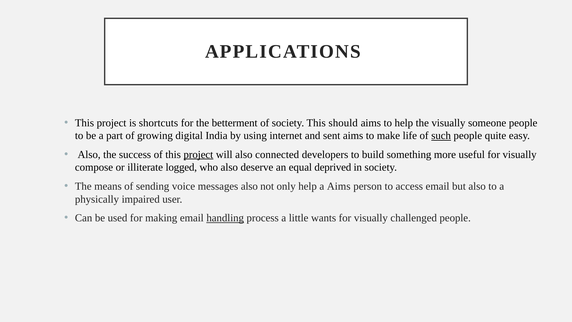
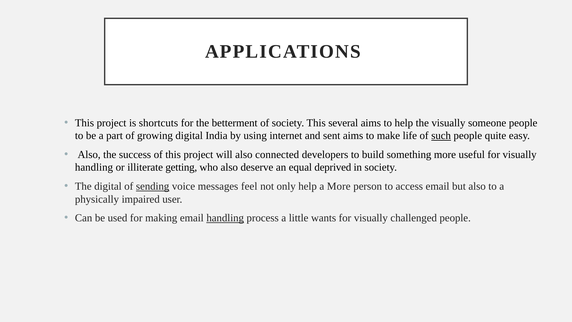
should: should -> several
project at (198, 154) underline: present -> none
compose at (94, 167): compose -> handling
logged: logged -> getting
The means: means -> digital
sending underline: none -> present
messages also: also -> feel
a Aims: Aims -> More
